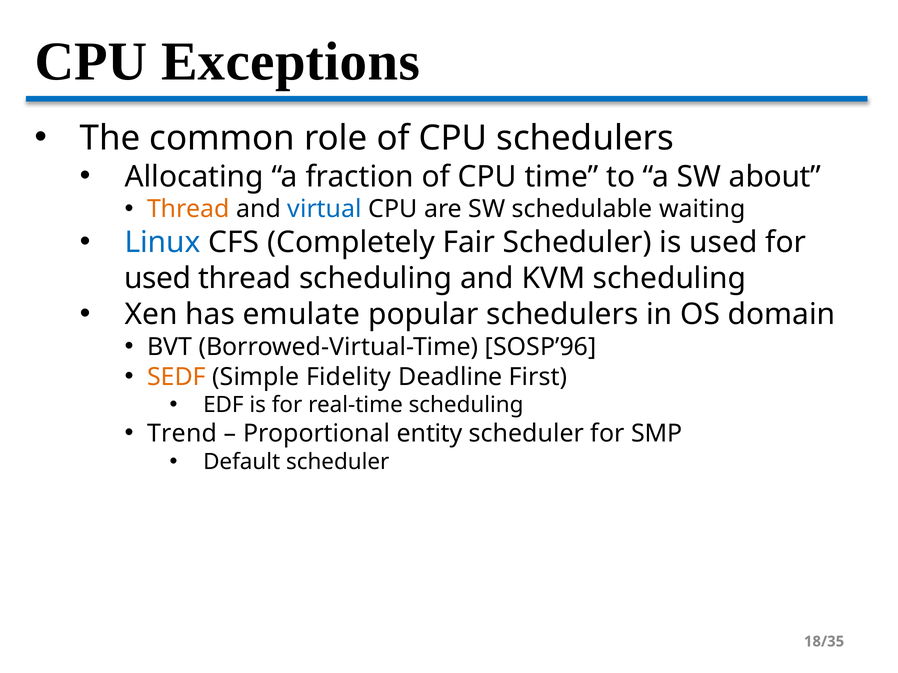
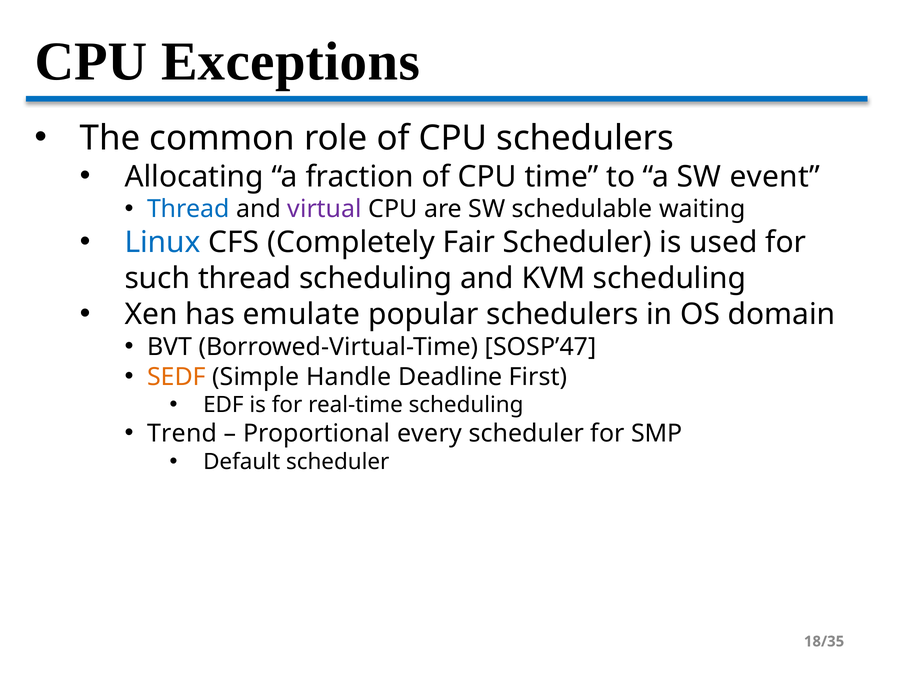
about: about -> event
Thread at (188, 209) colour: orange -> blue
virtual colour: blue -> purple
used at (158, 279): used -> such
SOSP’96: SOSP’96 -> SOSP’47
Fidelity: Fidelity -> Handle
entity: entity -> every
